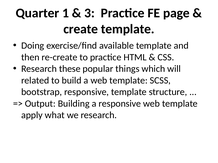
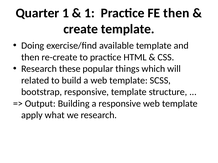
3 at (90, 13): 3 -> 1
FE page: page -> then
